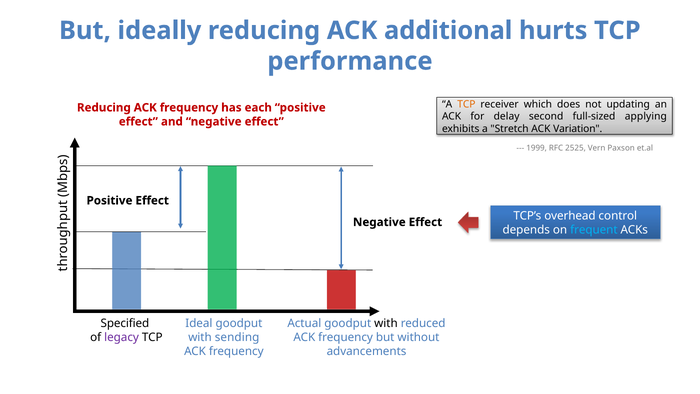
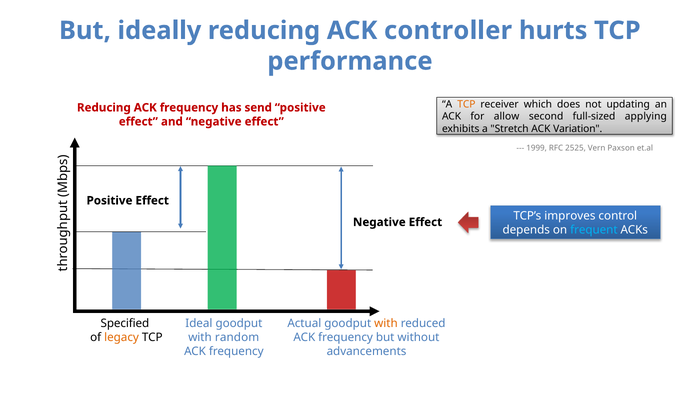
additional: additional -> controller
each: each -> send
delay: delay -> allow
overhead: overhead -> improves
with at (386, 323) colour: black -> orange
legacy colour: purple -> orange
sending: sending -> random
